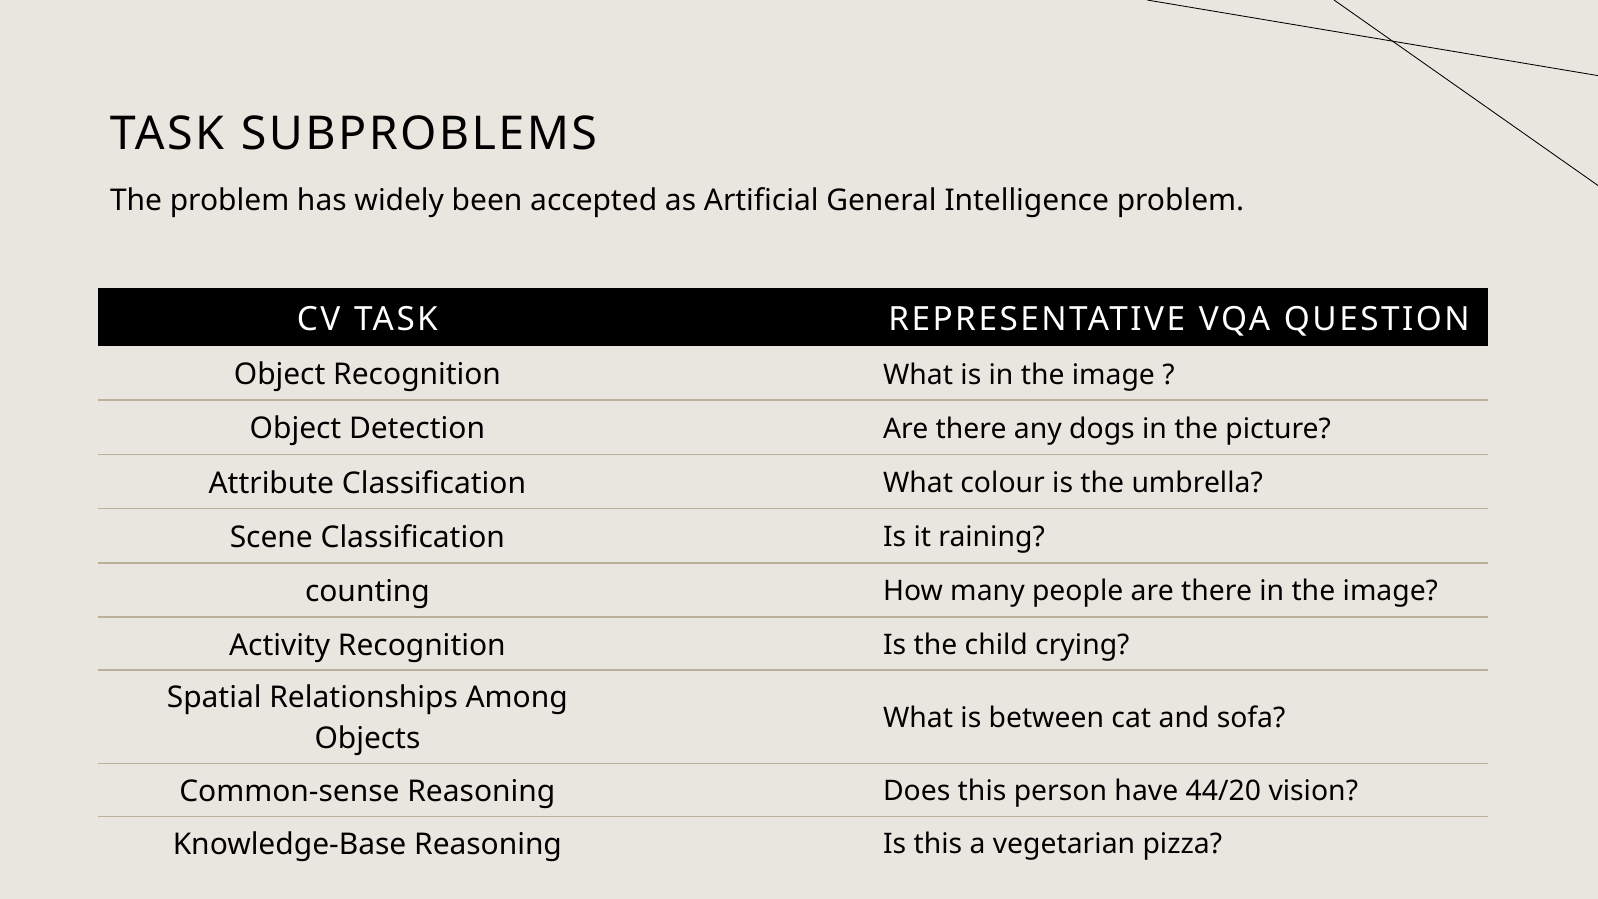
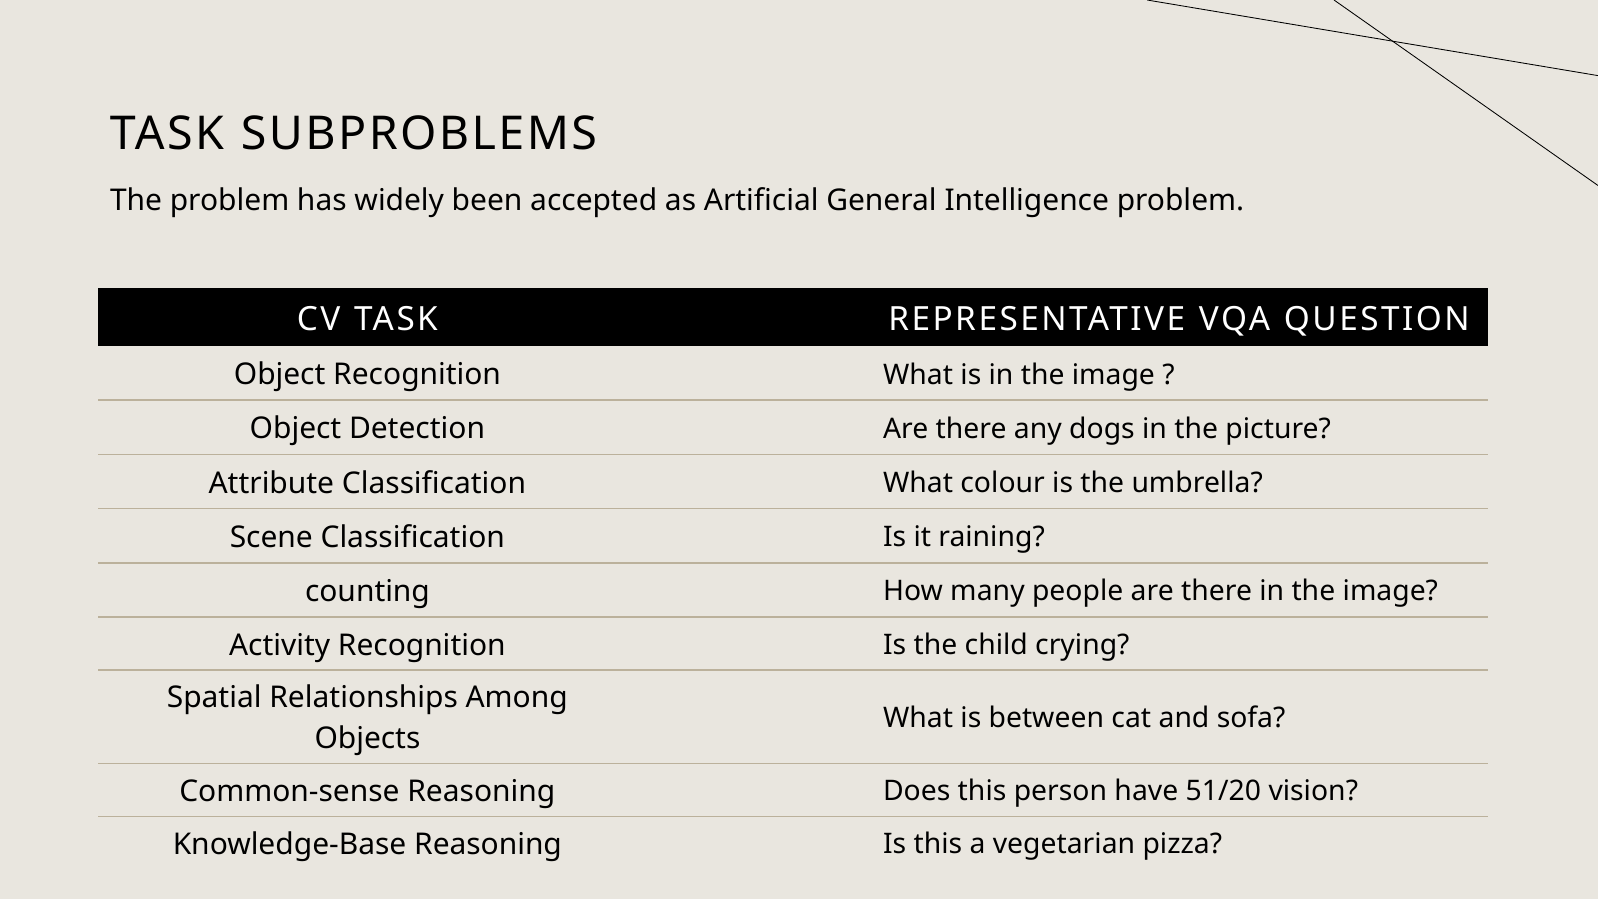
44/20: 44/20 -> 51/20
